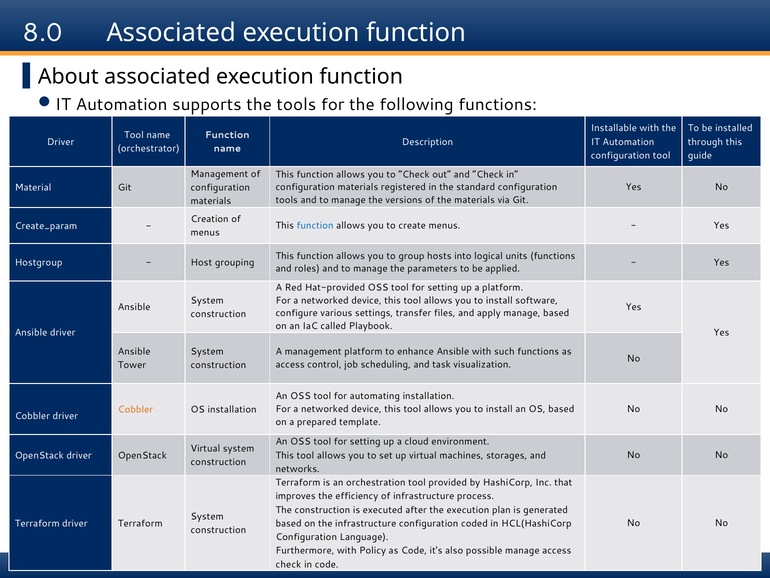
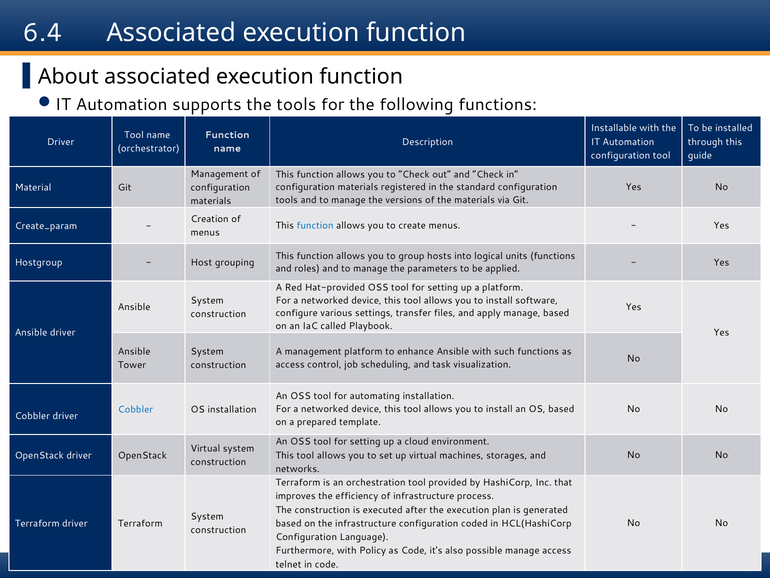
8.0: 8.0 -> 6.4
Cobbler at (135, 409) colour: orange -> blue
check at (288, 564): check -> telnet
